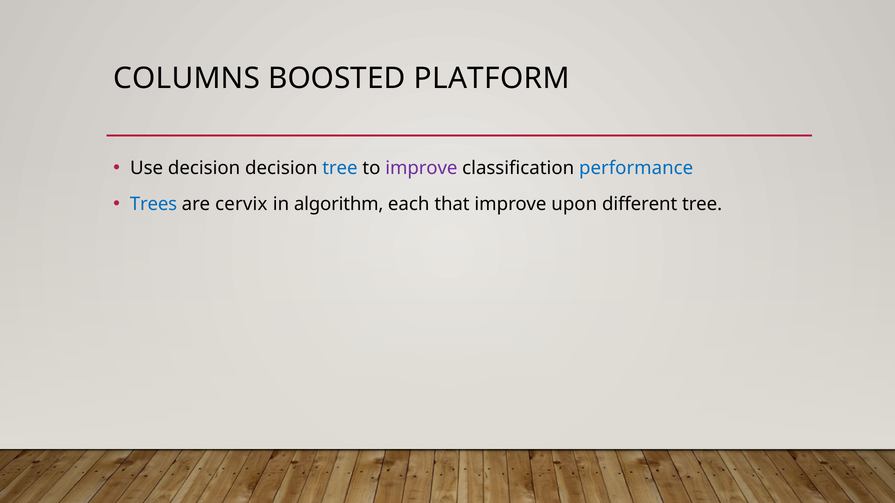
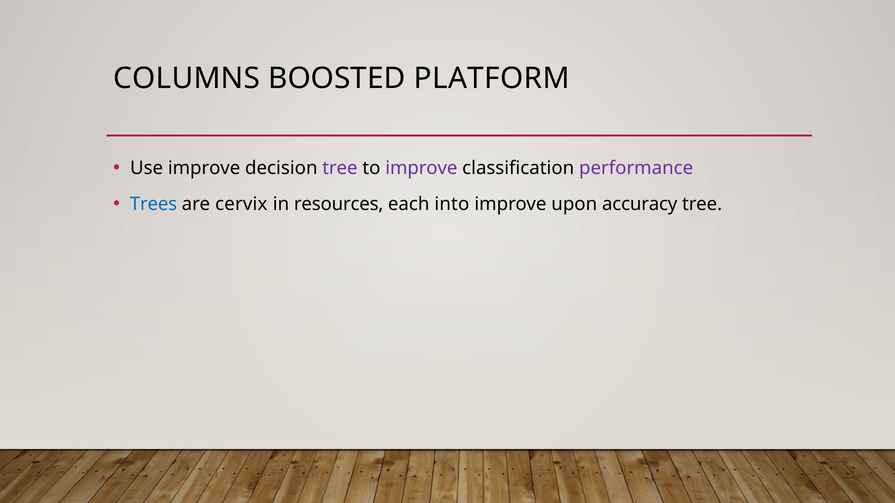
Use decision: decision -> improve
tree at (340, 168) colour: blue -> purple
performance colour: blue -> purple
algorithm: algorithm -> resources
that: that -> into
different: different -> accuracy
